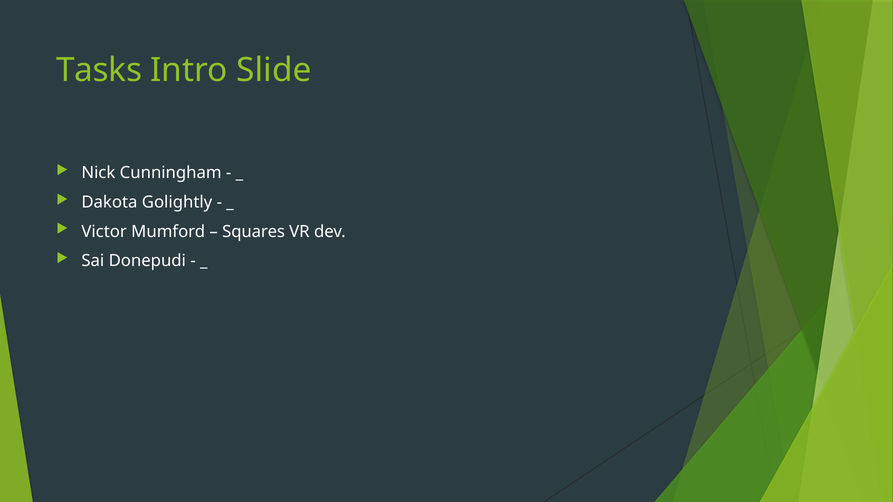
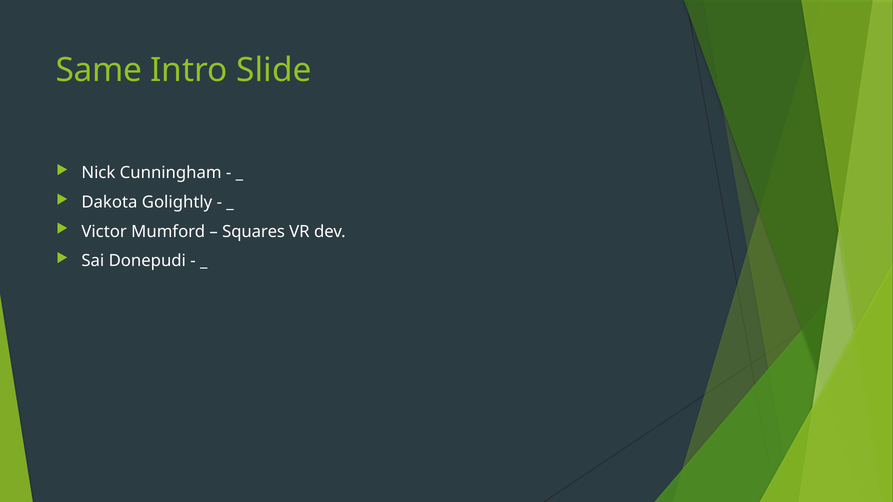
Tasks: Tasks -> Same
